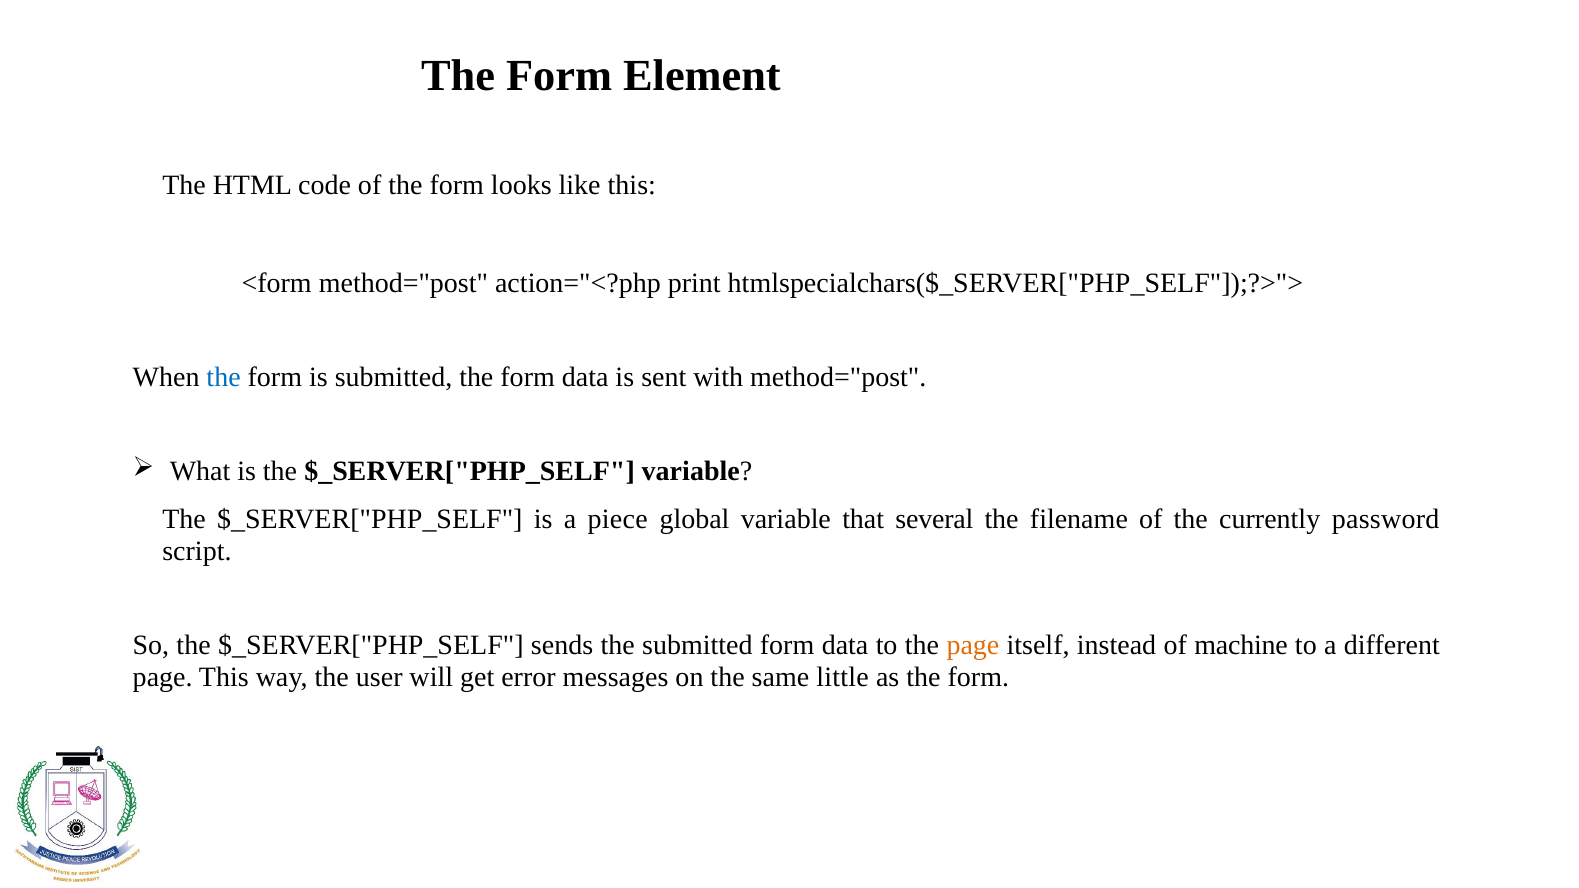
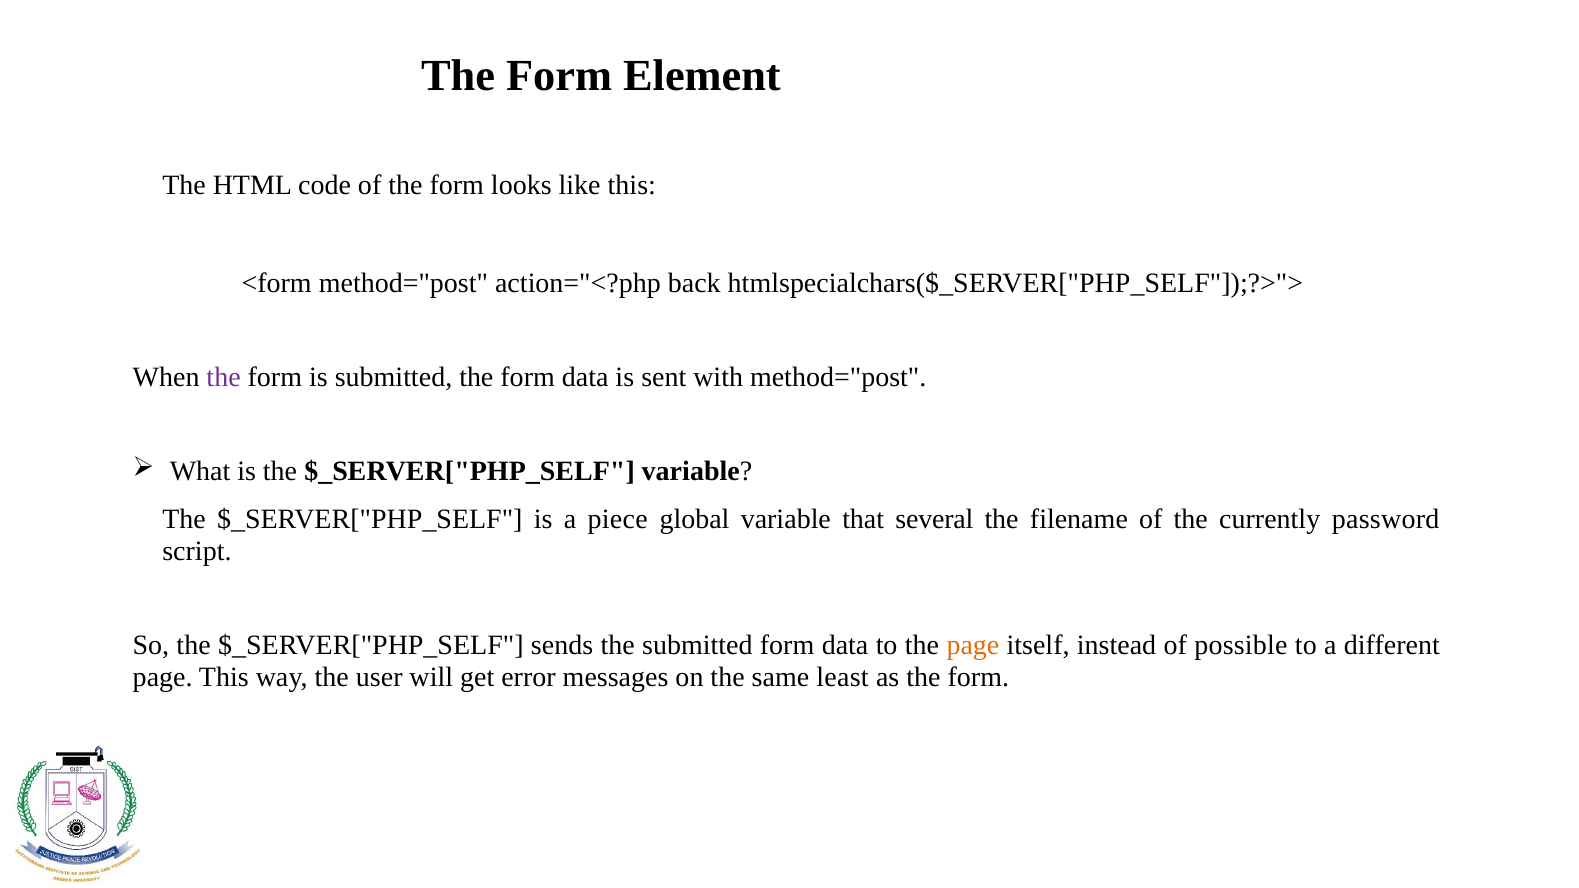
print: print -> back
the at (224, 378) colour: blue -> purple
machine: machine -> possible
little: little -> least
